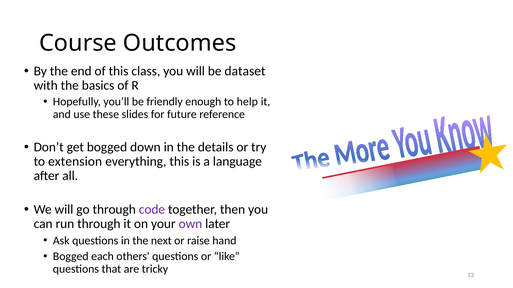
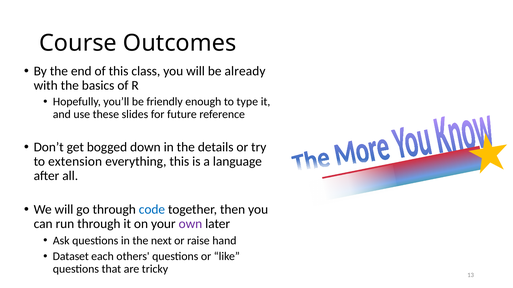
dataset: dataset -> already
help: help -> type
code colour: purple -> blue
Bogged at (71, 257): Bogged -> Dataset
